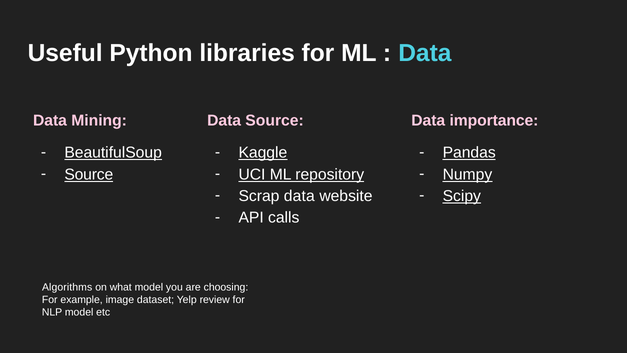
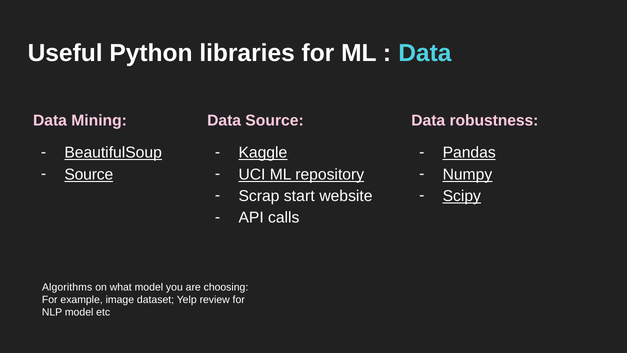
importance: importance -> robustness
Scrap data: data -> start
